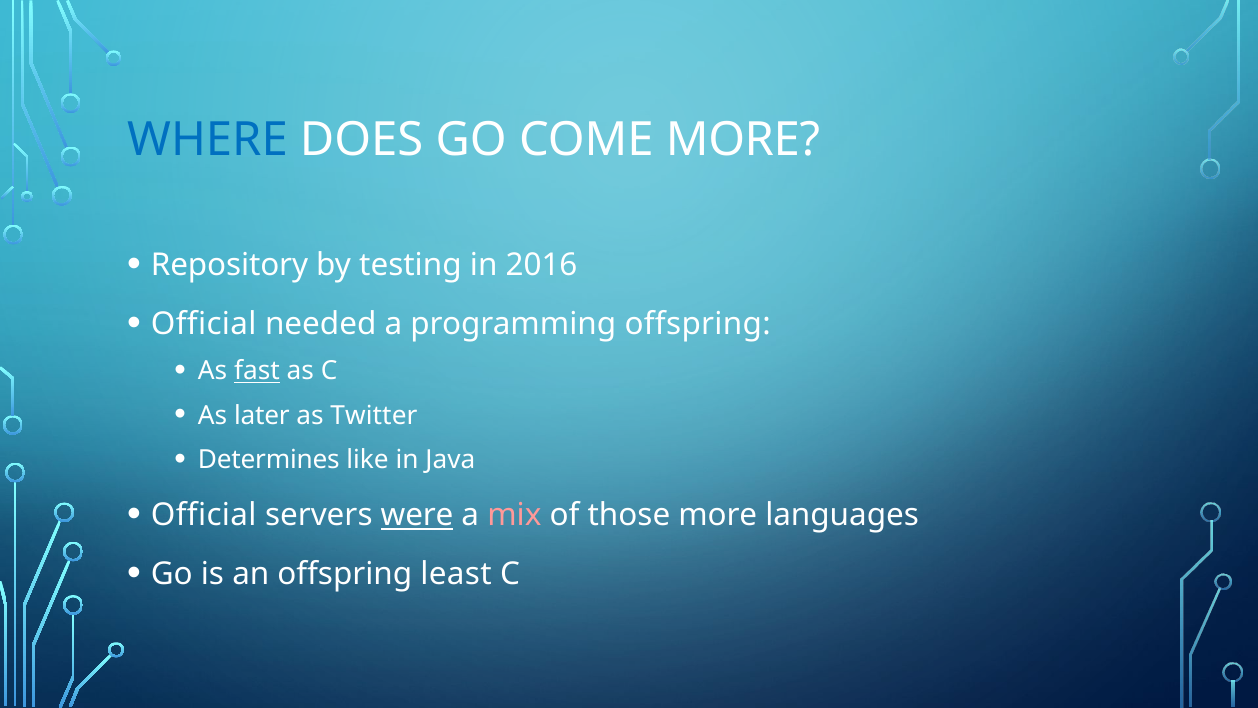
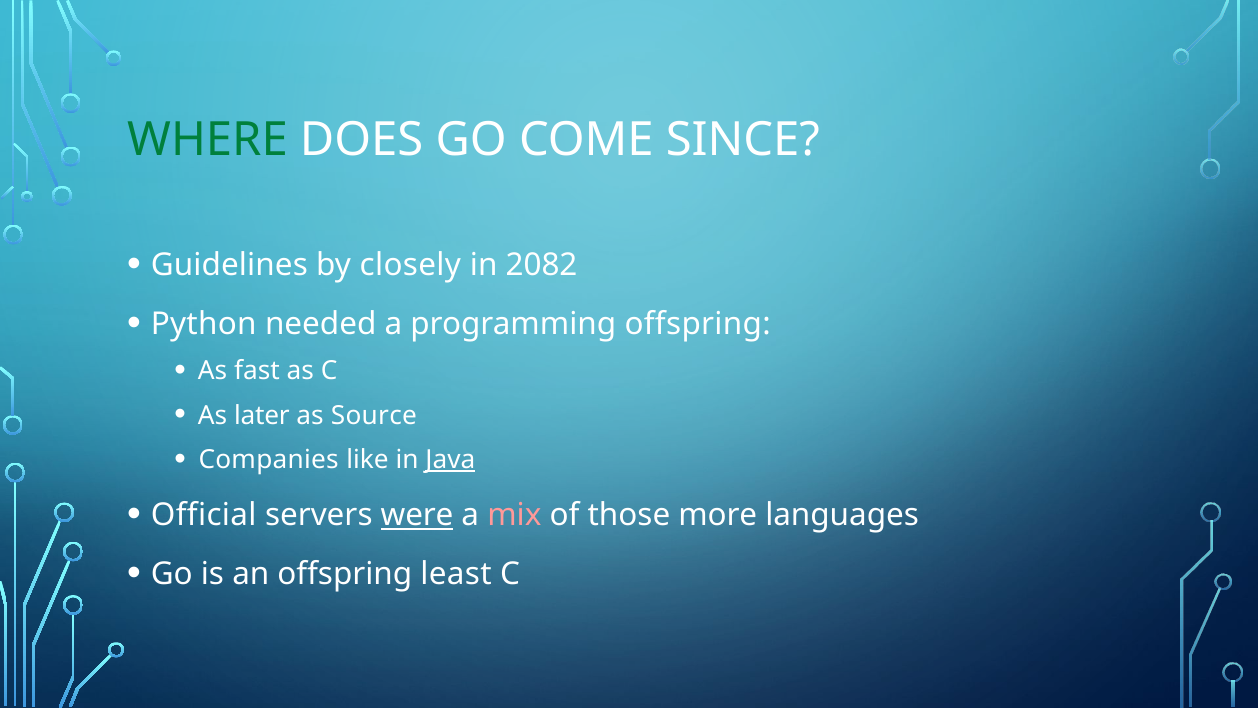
WHERE colour: blue -> green
COME MORE: MORE -> SINCE
Repository: Repository -> Guidelines
testing: testing -> closely
2016: 2016 -> 2082
Official at (204, 324): Official -> Python
fast underline: present -> none
Twitter: Twitter -> Source
Determines: Determines -> Companies
Java underline: none -> present
